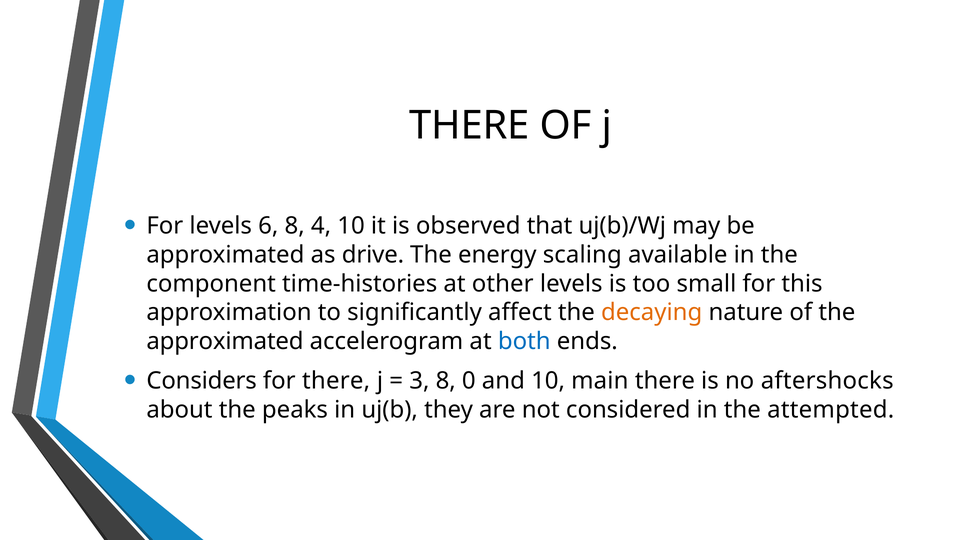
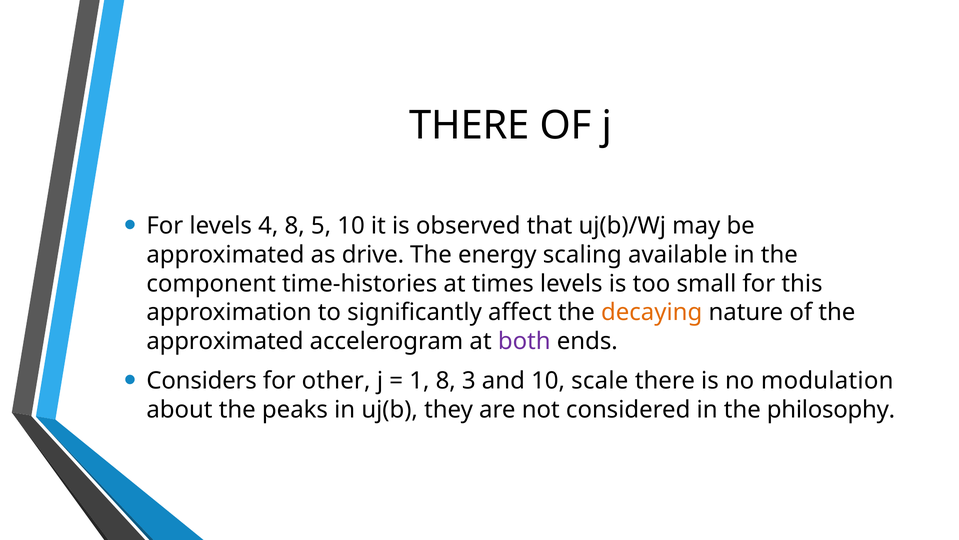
6: 6 -> 4
4: 4 -> 5
other: other -> times
both colour: blue -> purple
for there: there -> other
3: 3 -> 1
0: 0 -> 3
main: main -> scale
aftershocks: aftershocks -> modulation
attempted: attempted -> philosophy
